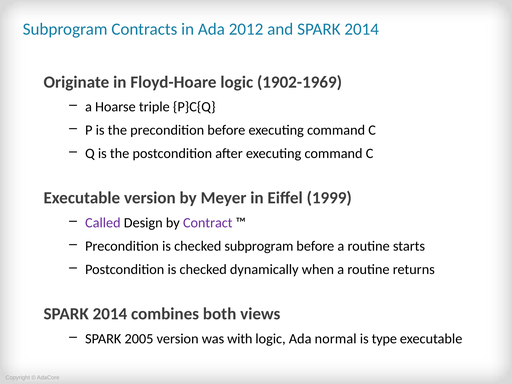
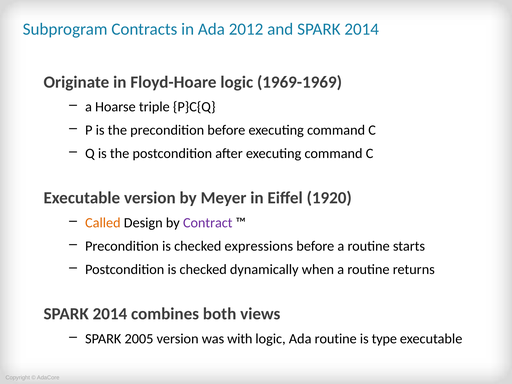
1902-1969: 1902-1969 -> 1969-1969
1999: 1999 -> 1920
Called colour: purple -> orange
checked subprogram: subprogram -> expressions
Ada normal: normal -> routine
